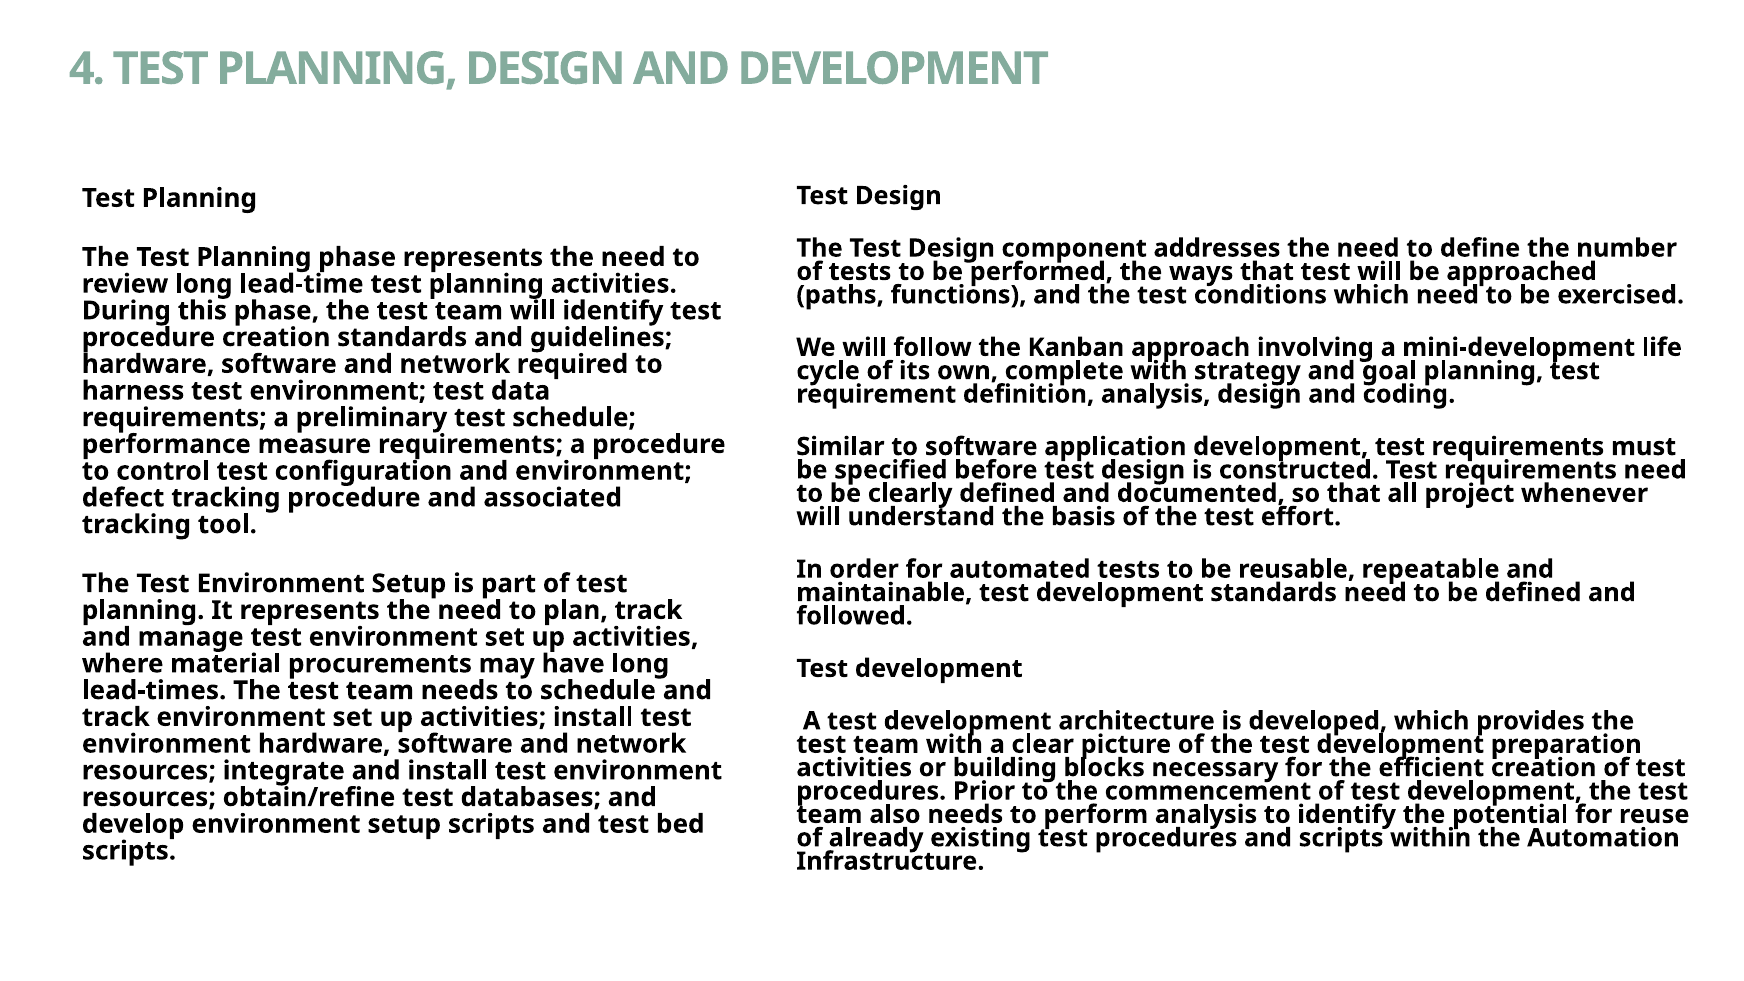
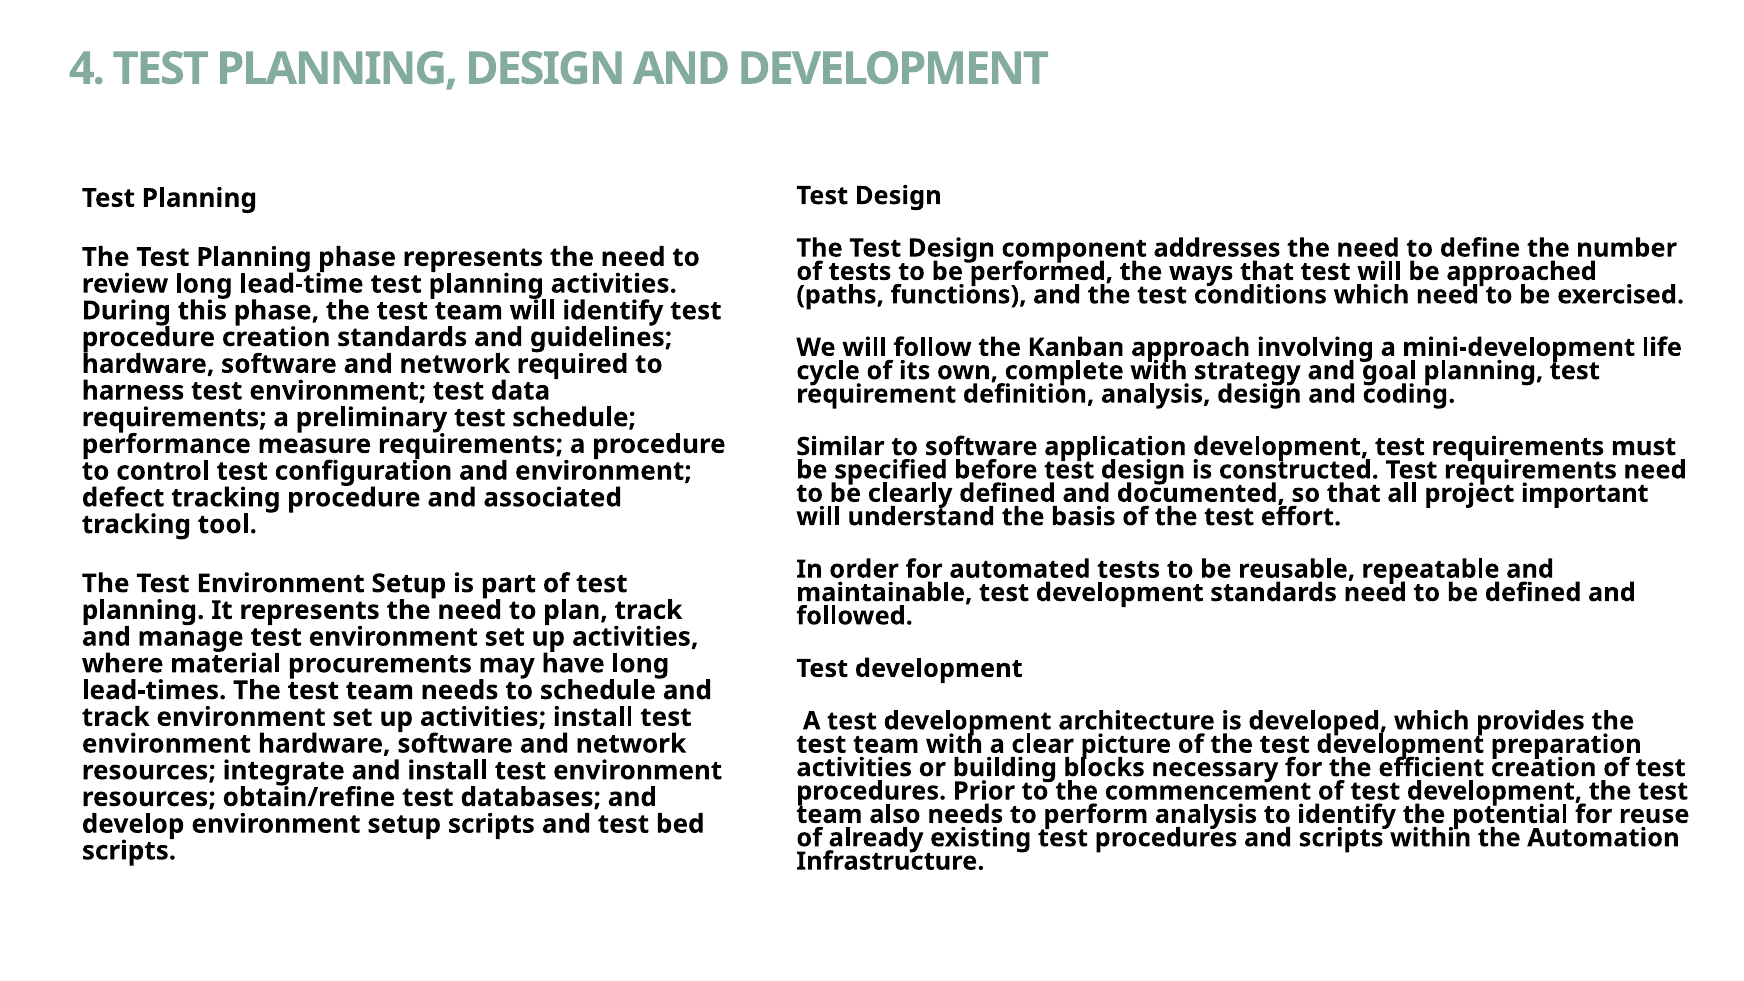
whenever: whenever -> important
